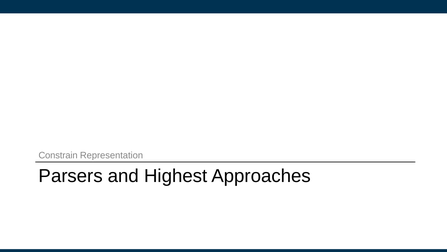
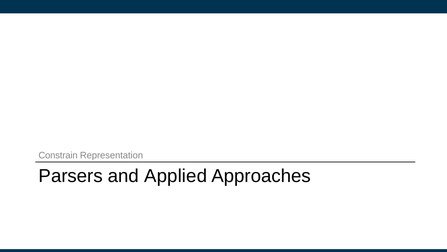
Highest: Highest -> Applied
